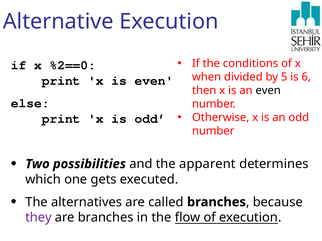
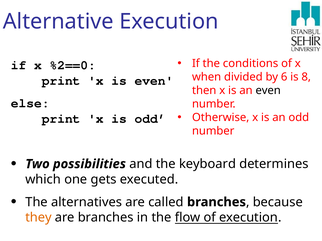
5: 5 -> 6
6: 6 -> 8
apparent: apparent -> keyboard
they colour: purple -> orange
